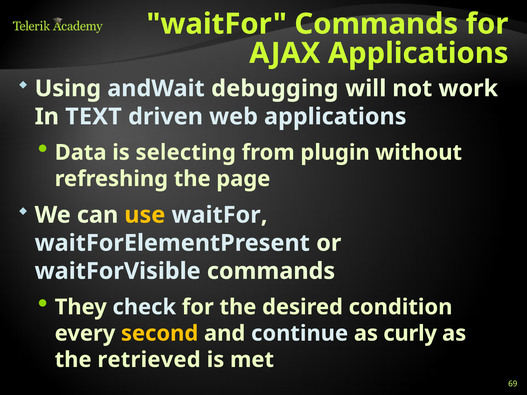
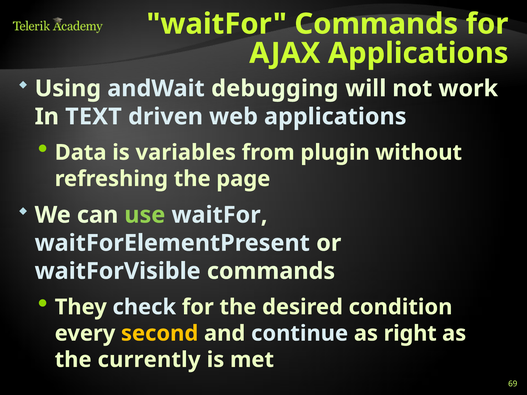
selecting: selecting -> variables
use colour: yellow -> light green
curly: curly -> right
retrieved: retrieved -> currently
